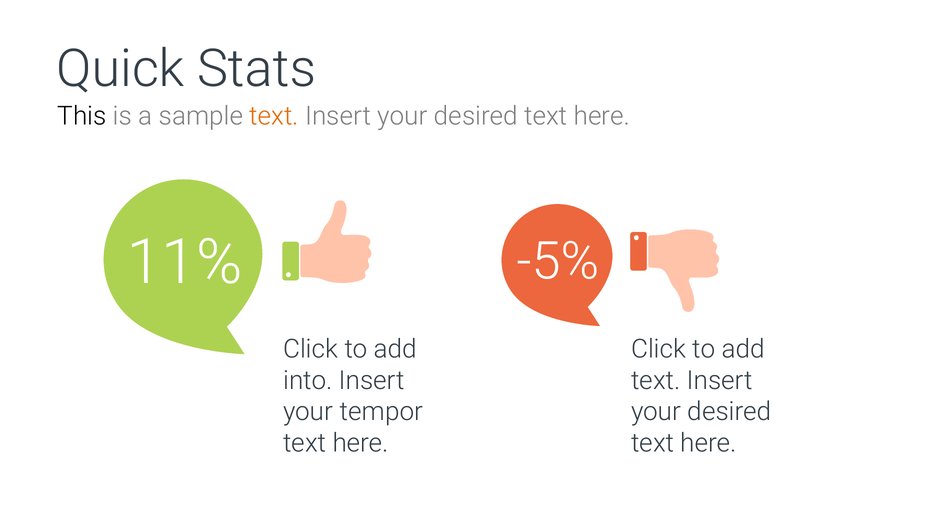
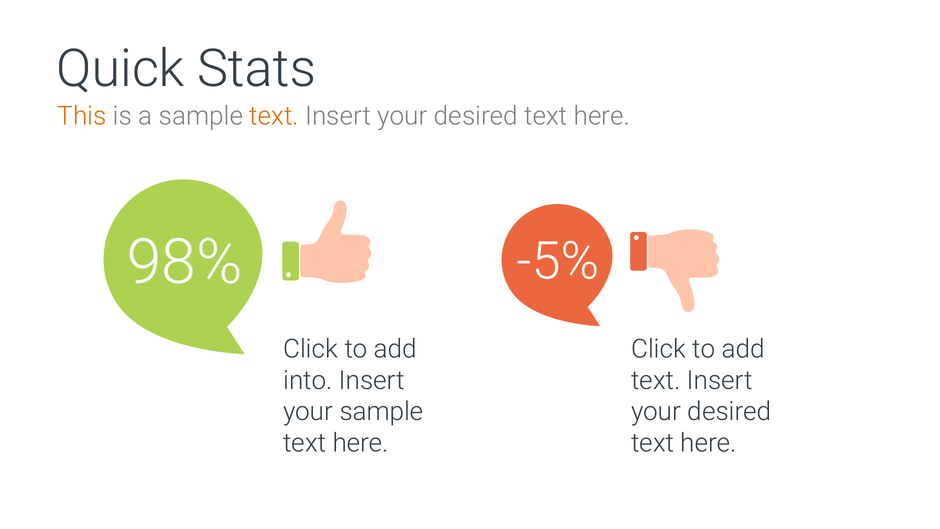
This colour: black -> orange
11%: 11% -> 98%
your tempor: tempor -> sample
